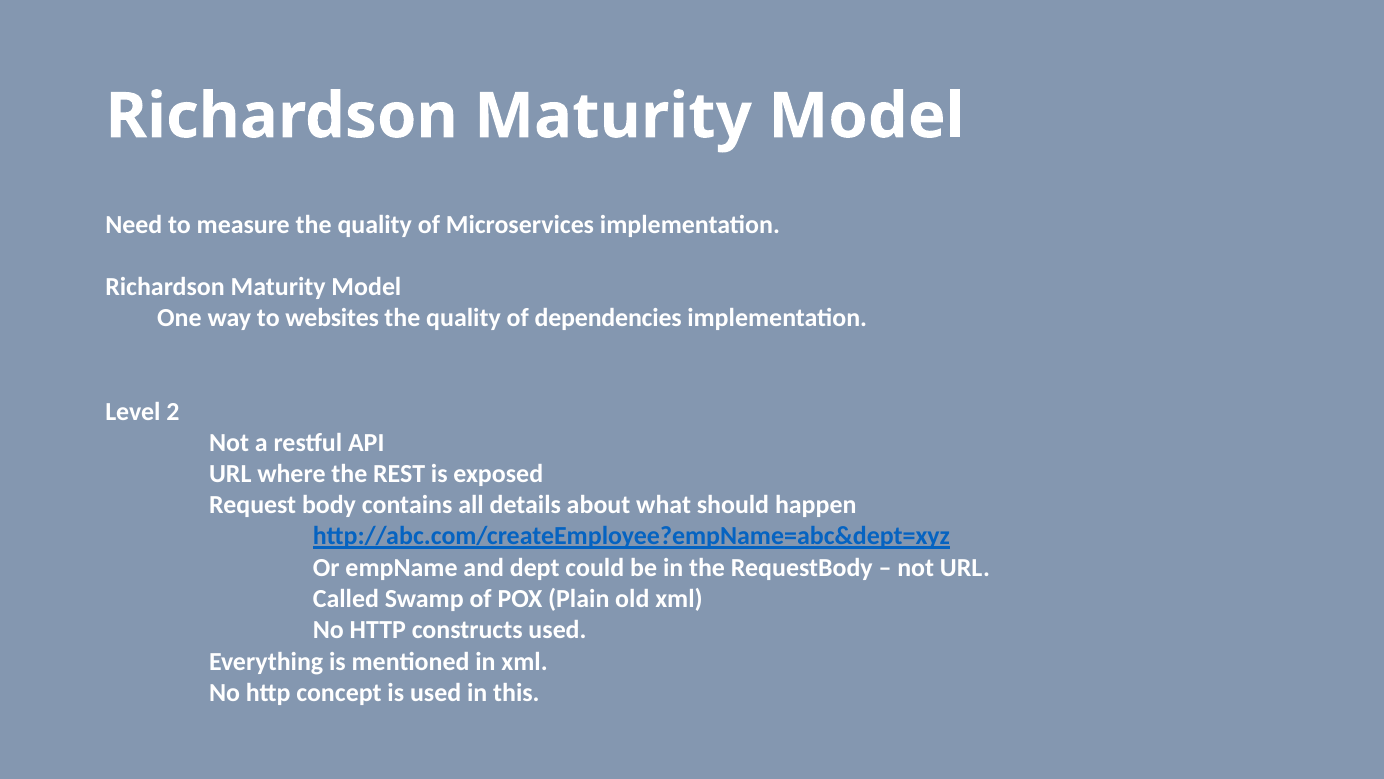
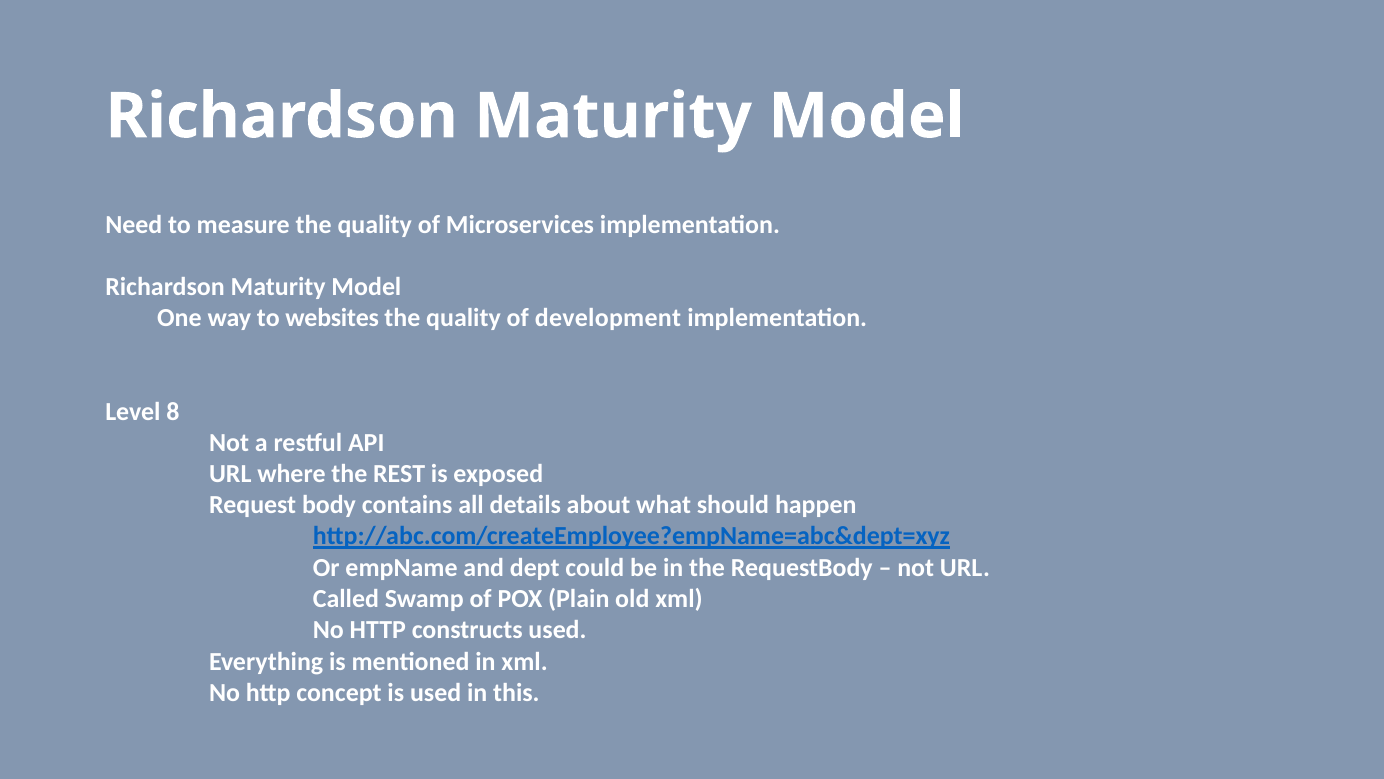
dependencies: dependencies -> development
2: 2 -> 8
